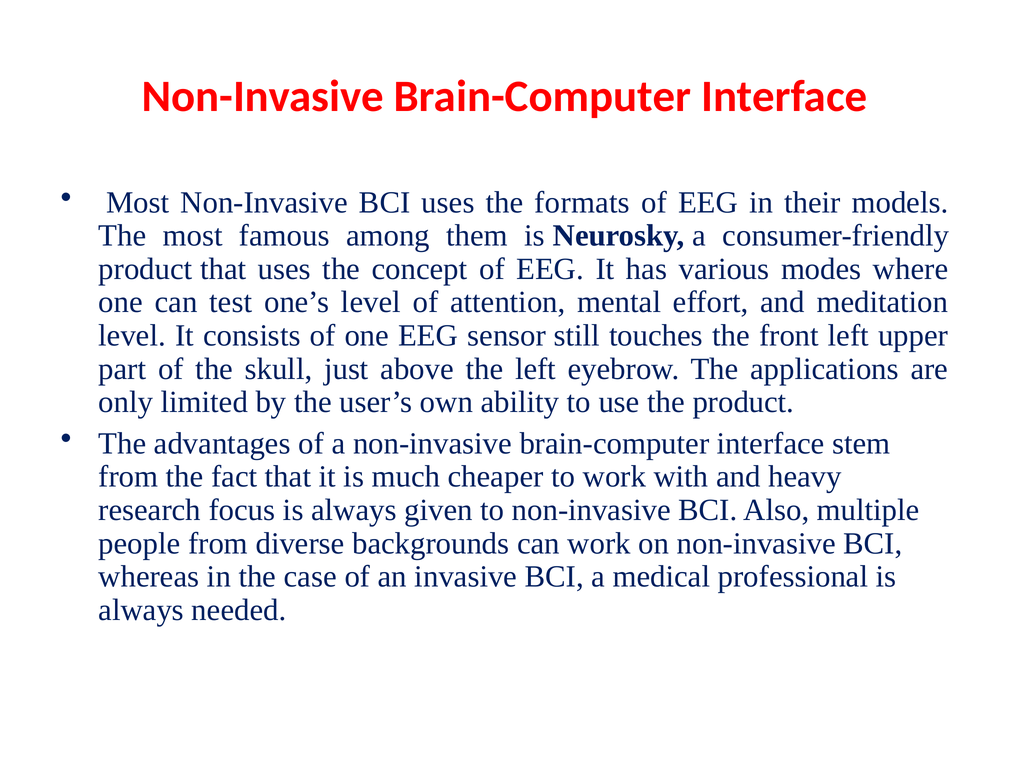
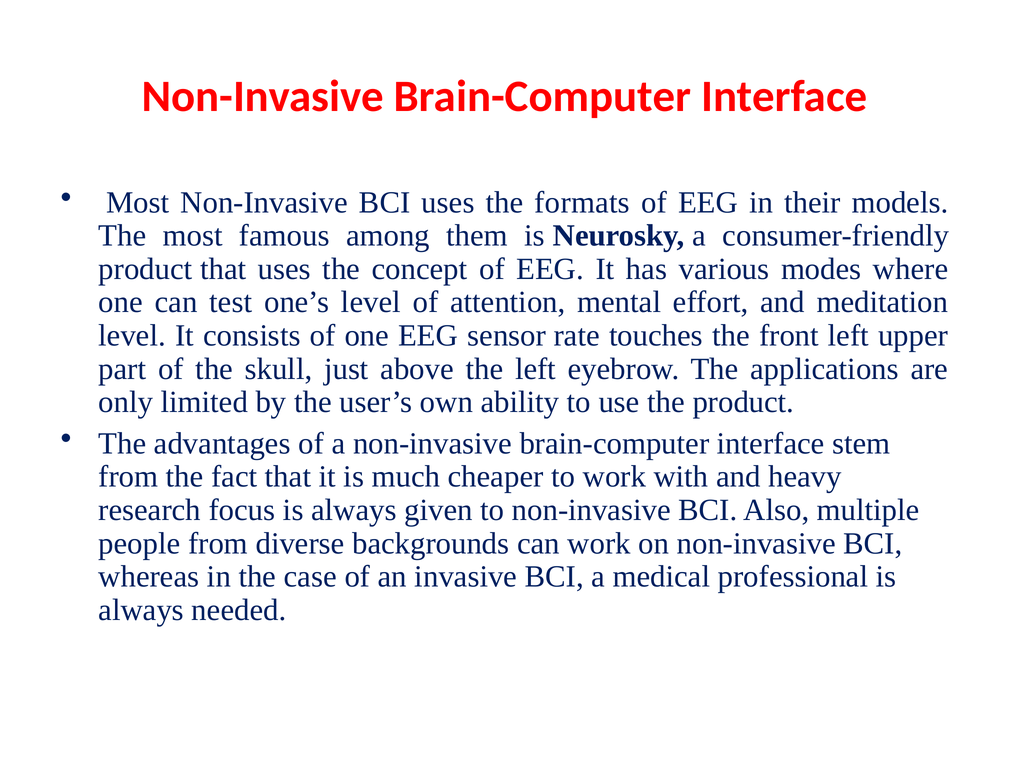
still: still -> rate
